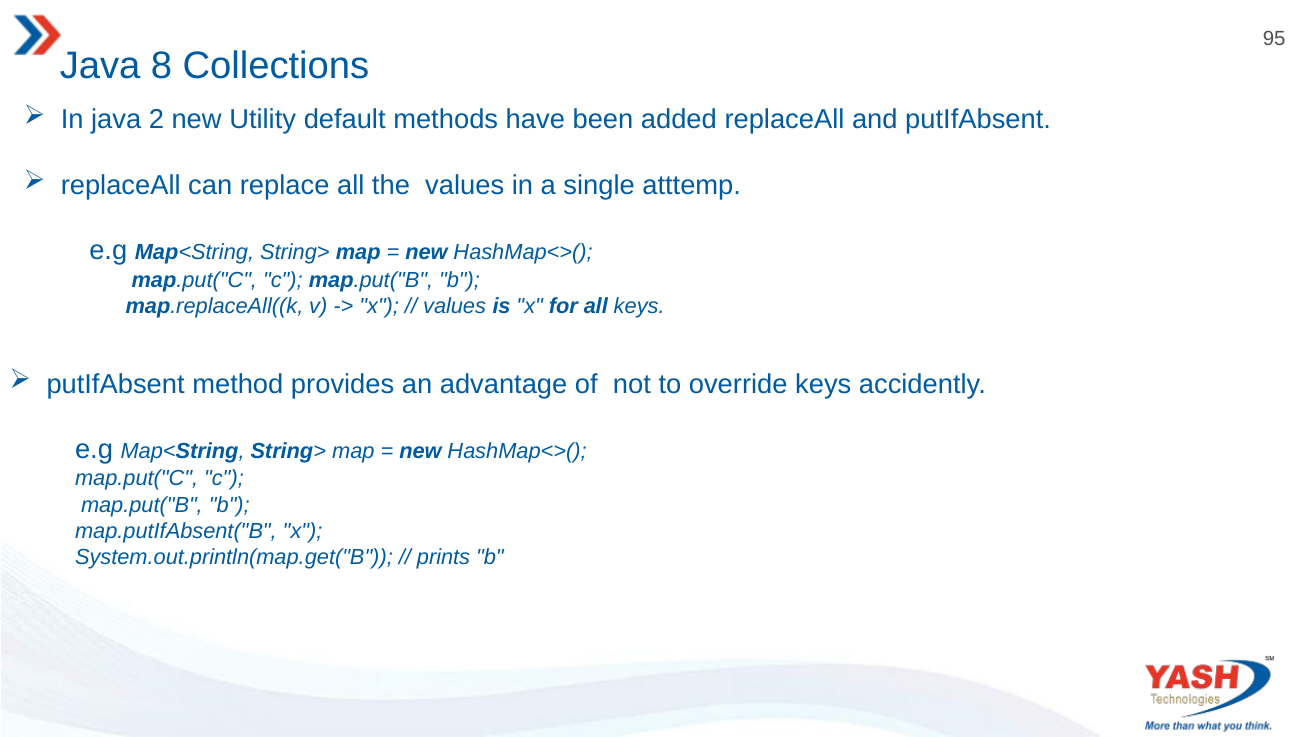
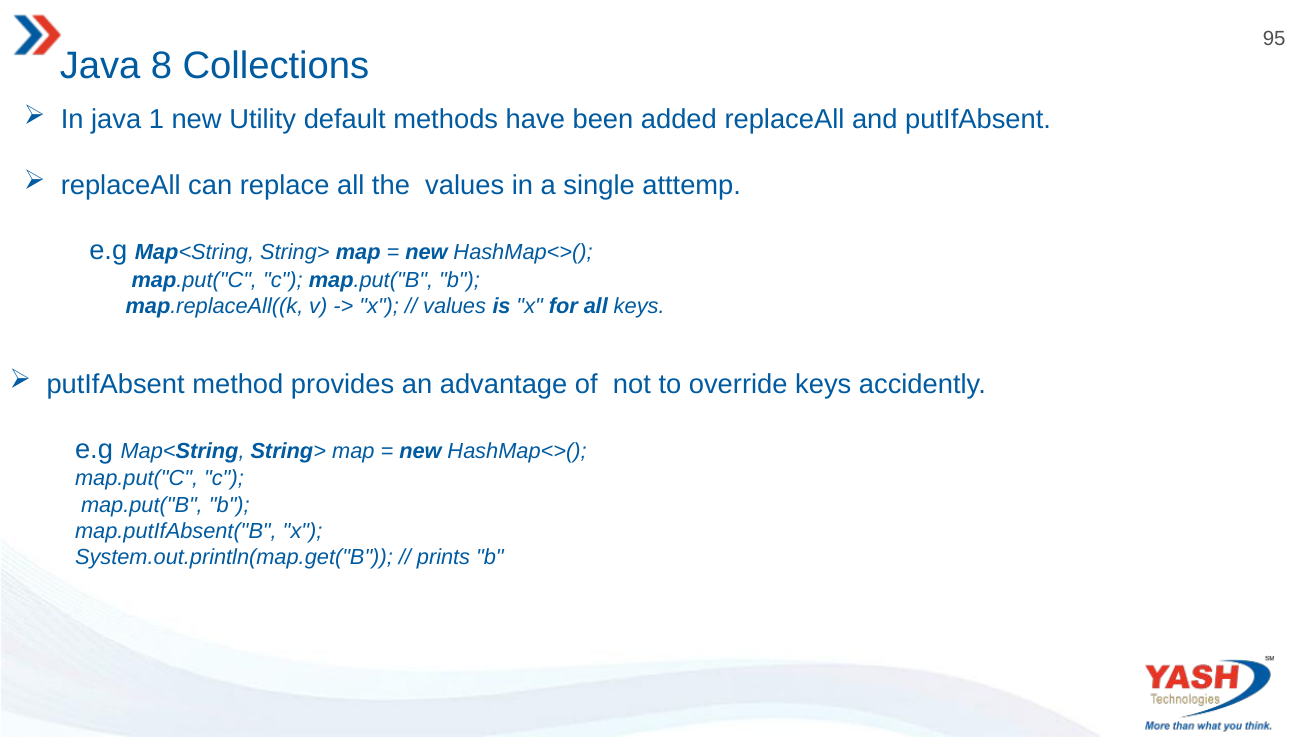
2: 2 -> 1
